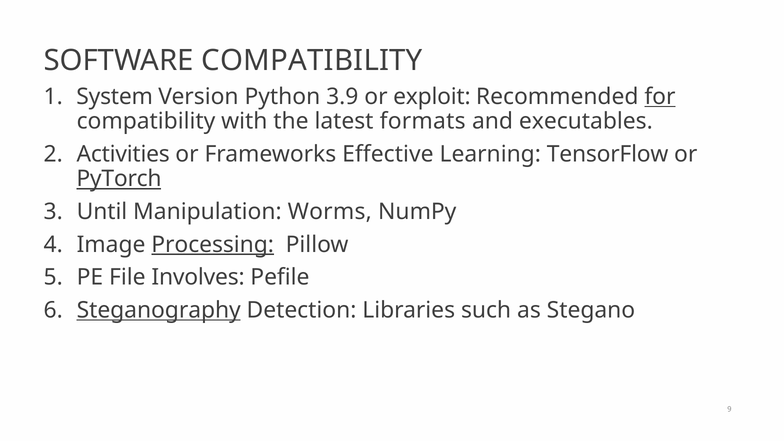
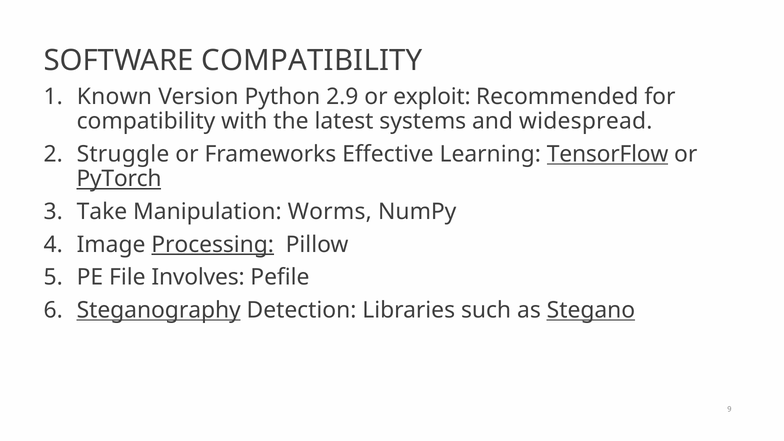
System: System -> Known
3.9: 3.9 -> 2.9
for underline: present -> none
formats: formats -> systems
executables: executables -> widespread
Activities: Activities -> Struggle
TensorFlow underline: none -> present
Until: Until -> Take
Stegano underline: none -> present
